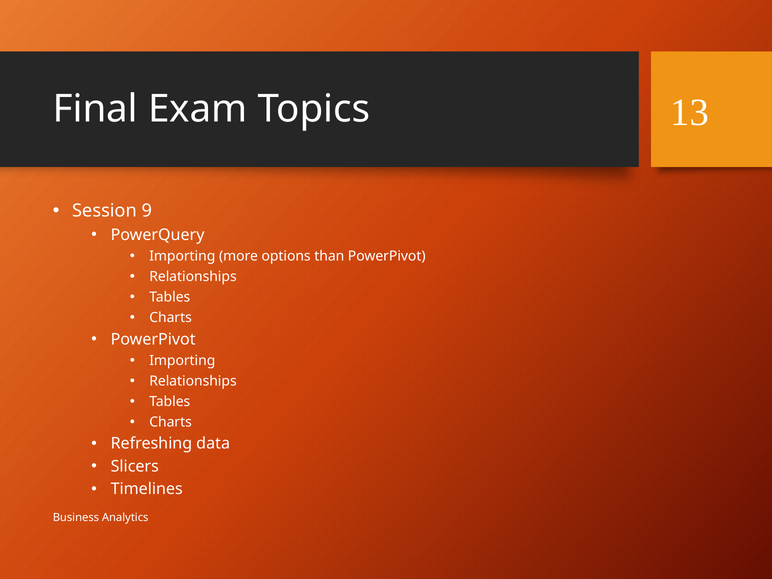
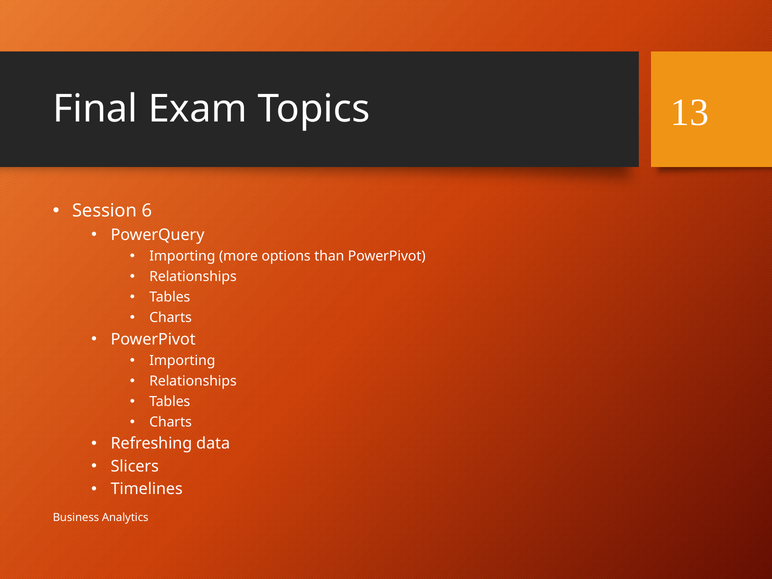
9: 9 -> 6
